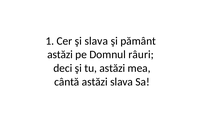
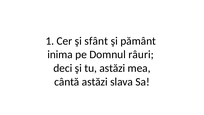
şi slava: slava -> sfânt
astăzi at (60, 54): astăzi -> inima
